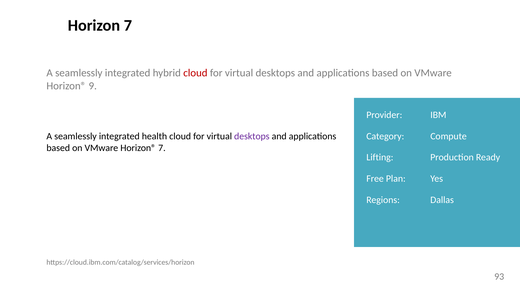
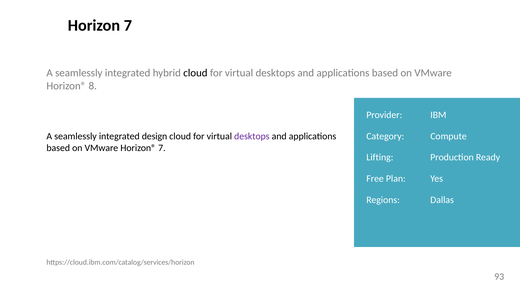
cloud at (195, 73) colour: red -> black
9: 9 -> 8
health: health -> design
